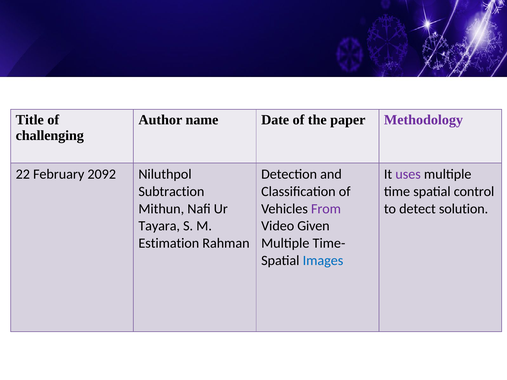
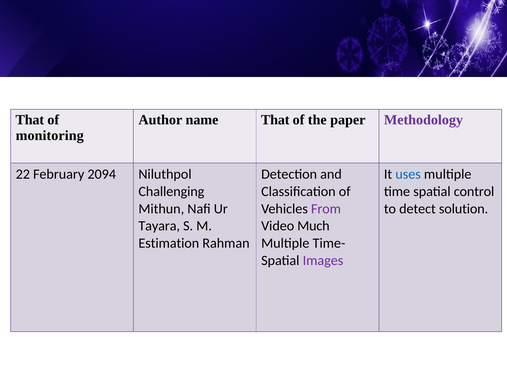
Title at (30, 120): Title -> That
name Date: Date -> That
challenging: challenging -> monitoring
2092: 2092 -> 2094
uses colour: purple -> blue
Subtraction: Subtraction -> Challenging
Given: Given -> Much
Images colour: blue -> purple
